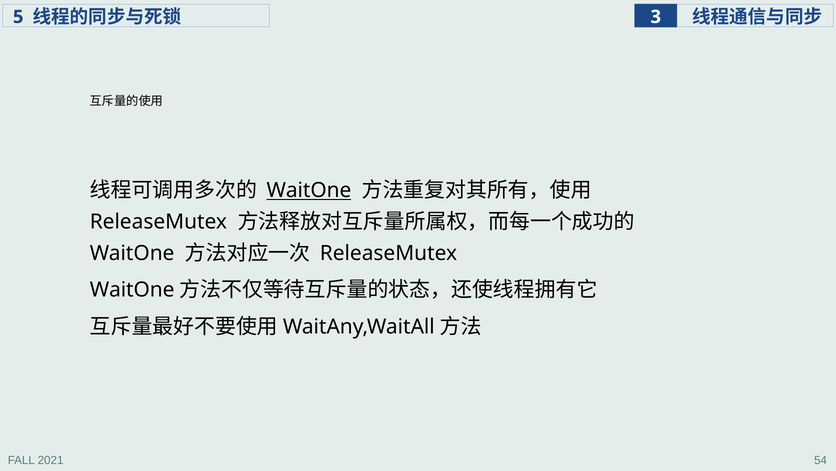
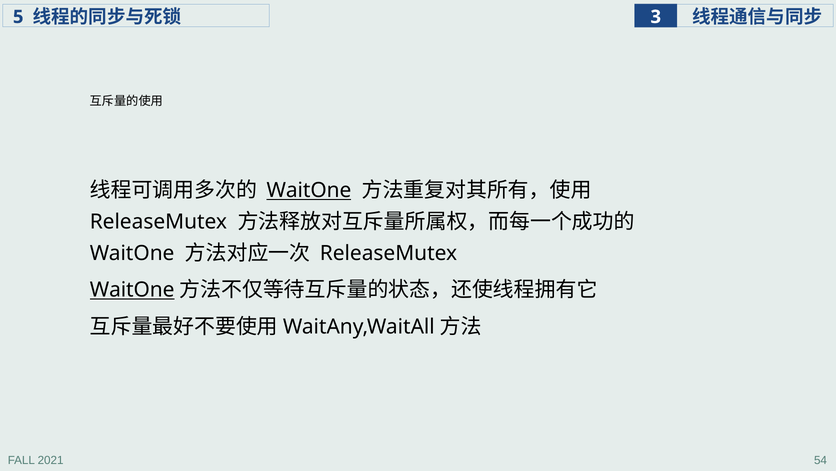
WaitOne at (132, 289) underline: none -> present
